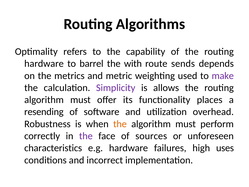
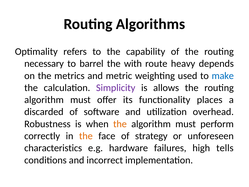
hardware at (44, 64): hardware -> necessary
sends: sends -> heavy
make colour: purple -> blue
resending: resending -> discarded
the at (86, 136) colour: purple -> orange
sources: sources -> strategy
uses: uses -> tells
